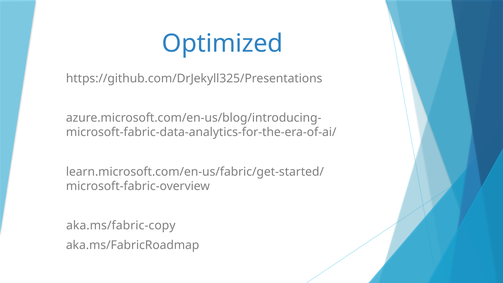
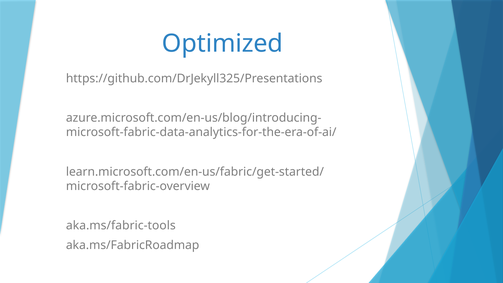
aka.ms/fabric-copy: aka.ms/fabric-copy -> aka.ms/fabric-tools
